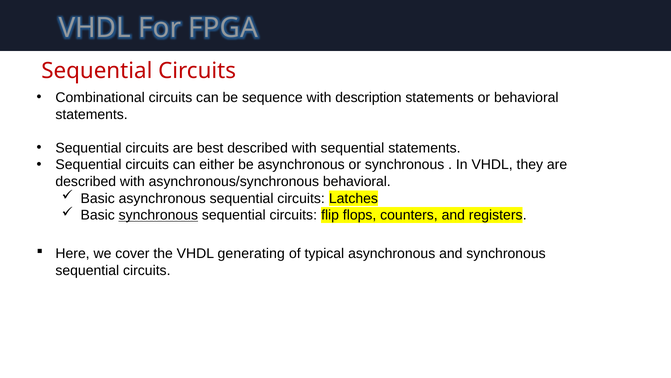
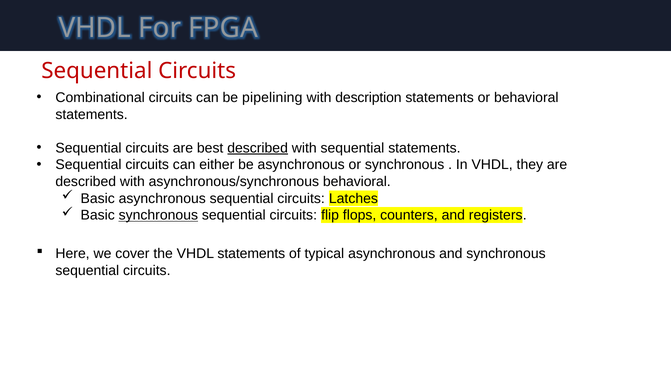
sequence: sequence -> pipelining
described at (258, 148) underline: none -> present
VHDL generating: generating -> statements
